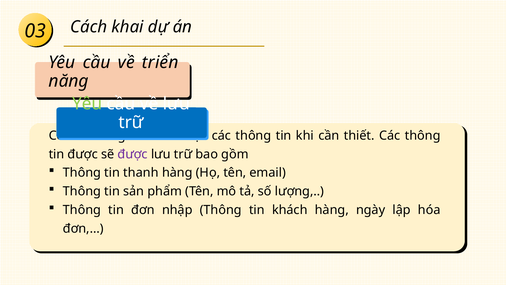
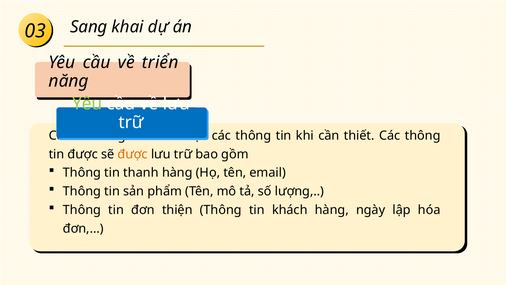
Cách: Cách -> Sang
được at (133, 154) colour: purple -> orange
nhập: nhập -> thiện
